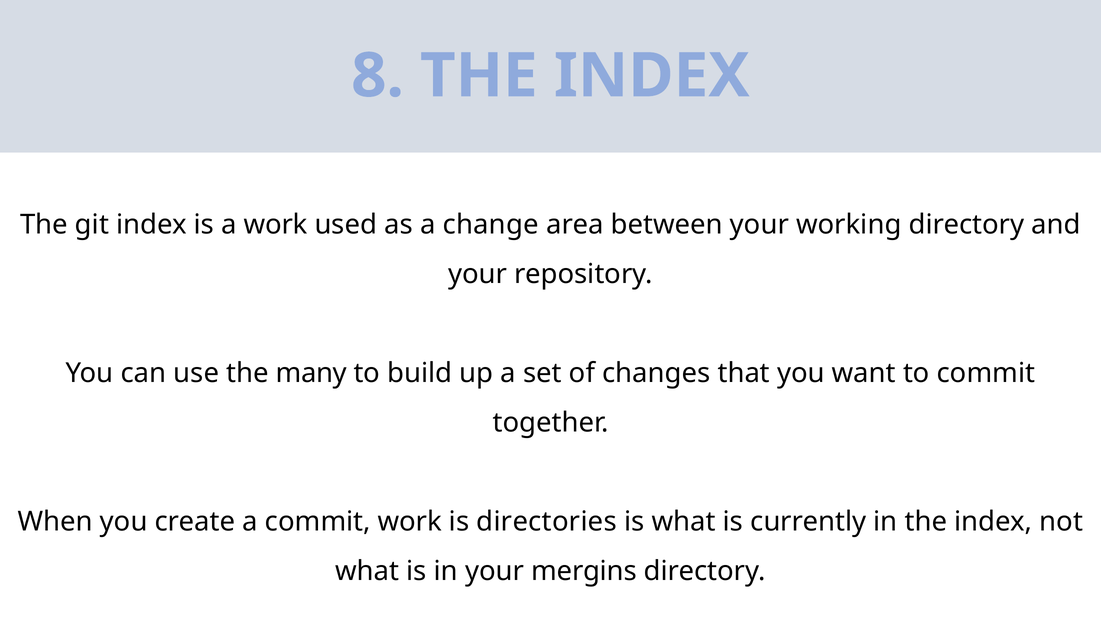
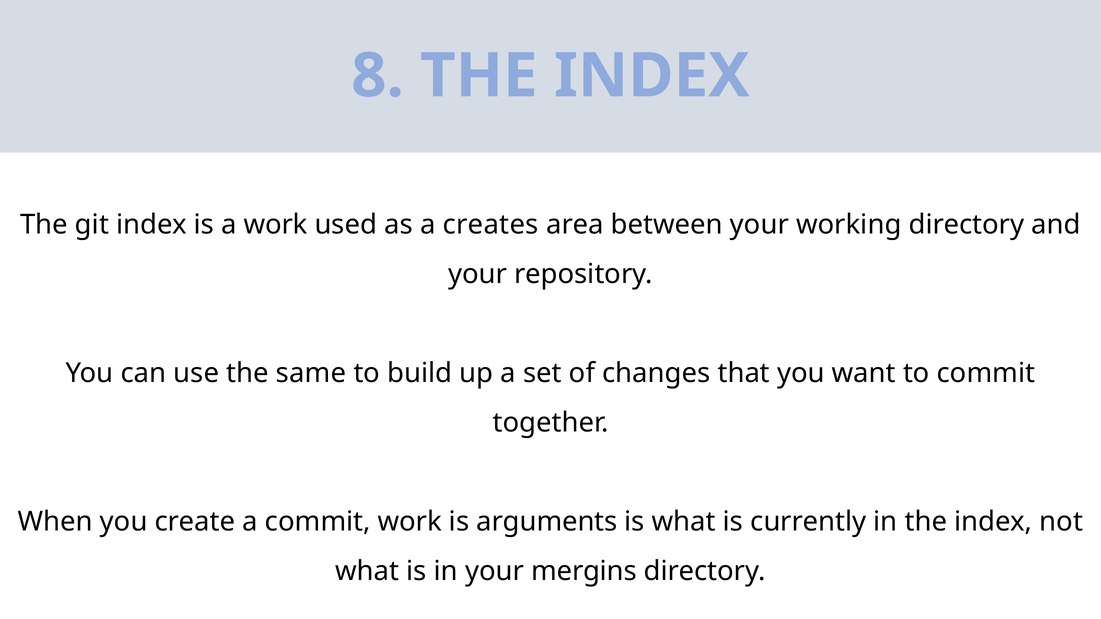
change: change -> creates
many: many -> same
directories: directories -> arguments
